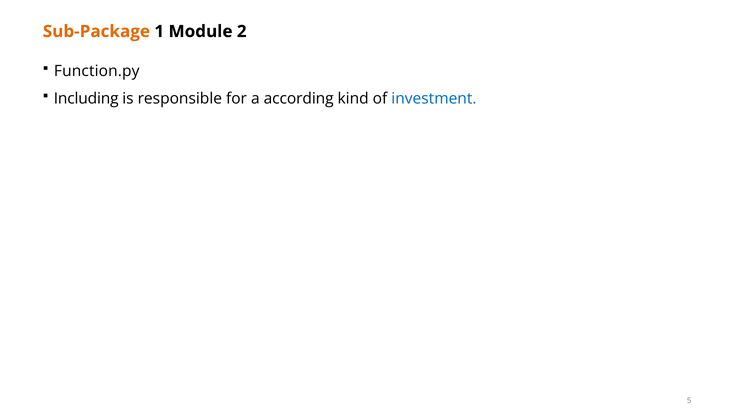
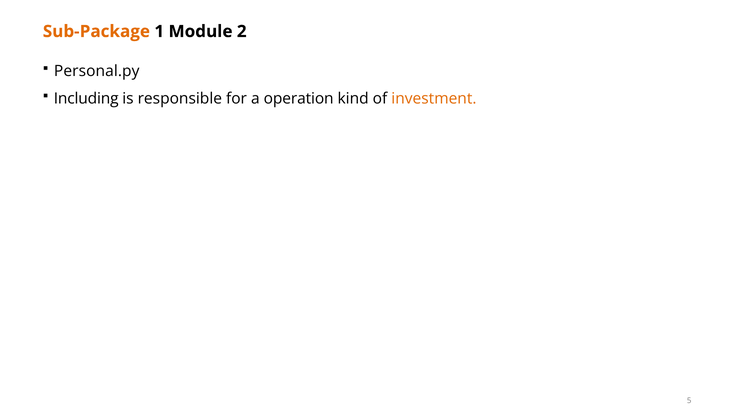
Function.py: Function.py -> Personal.py
according: according -> operation
investment colour: blue -> orange
